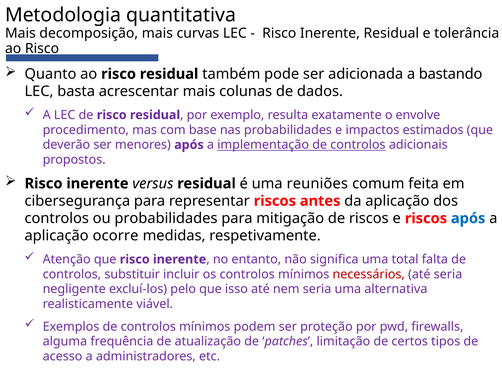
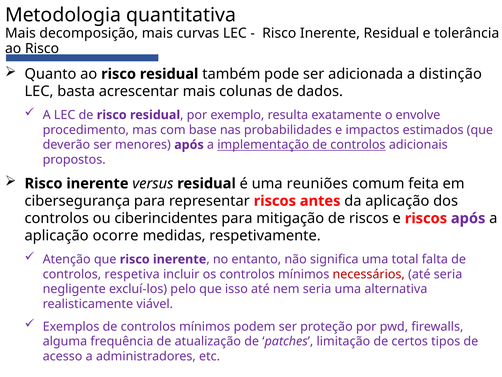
bastando: bastando -> distinção
ou probabilidades: probabilidades -> ciberincidentes
após at (468, 218) colour: blue -> purple
substituir: substituir -> respetiva
